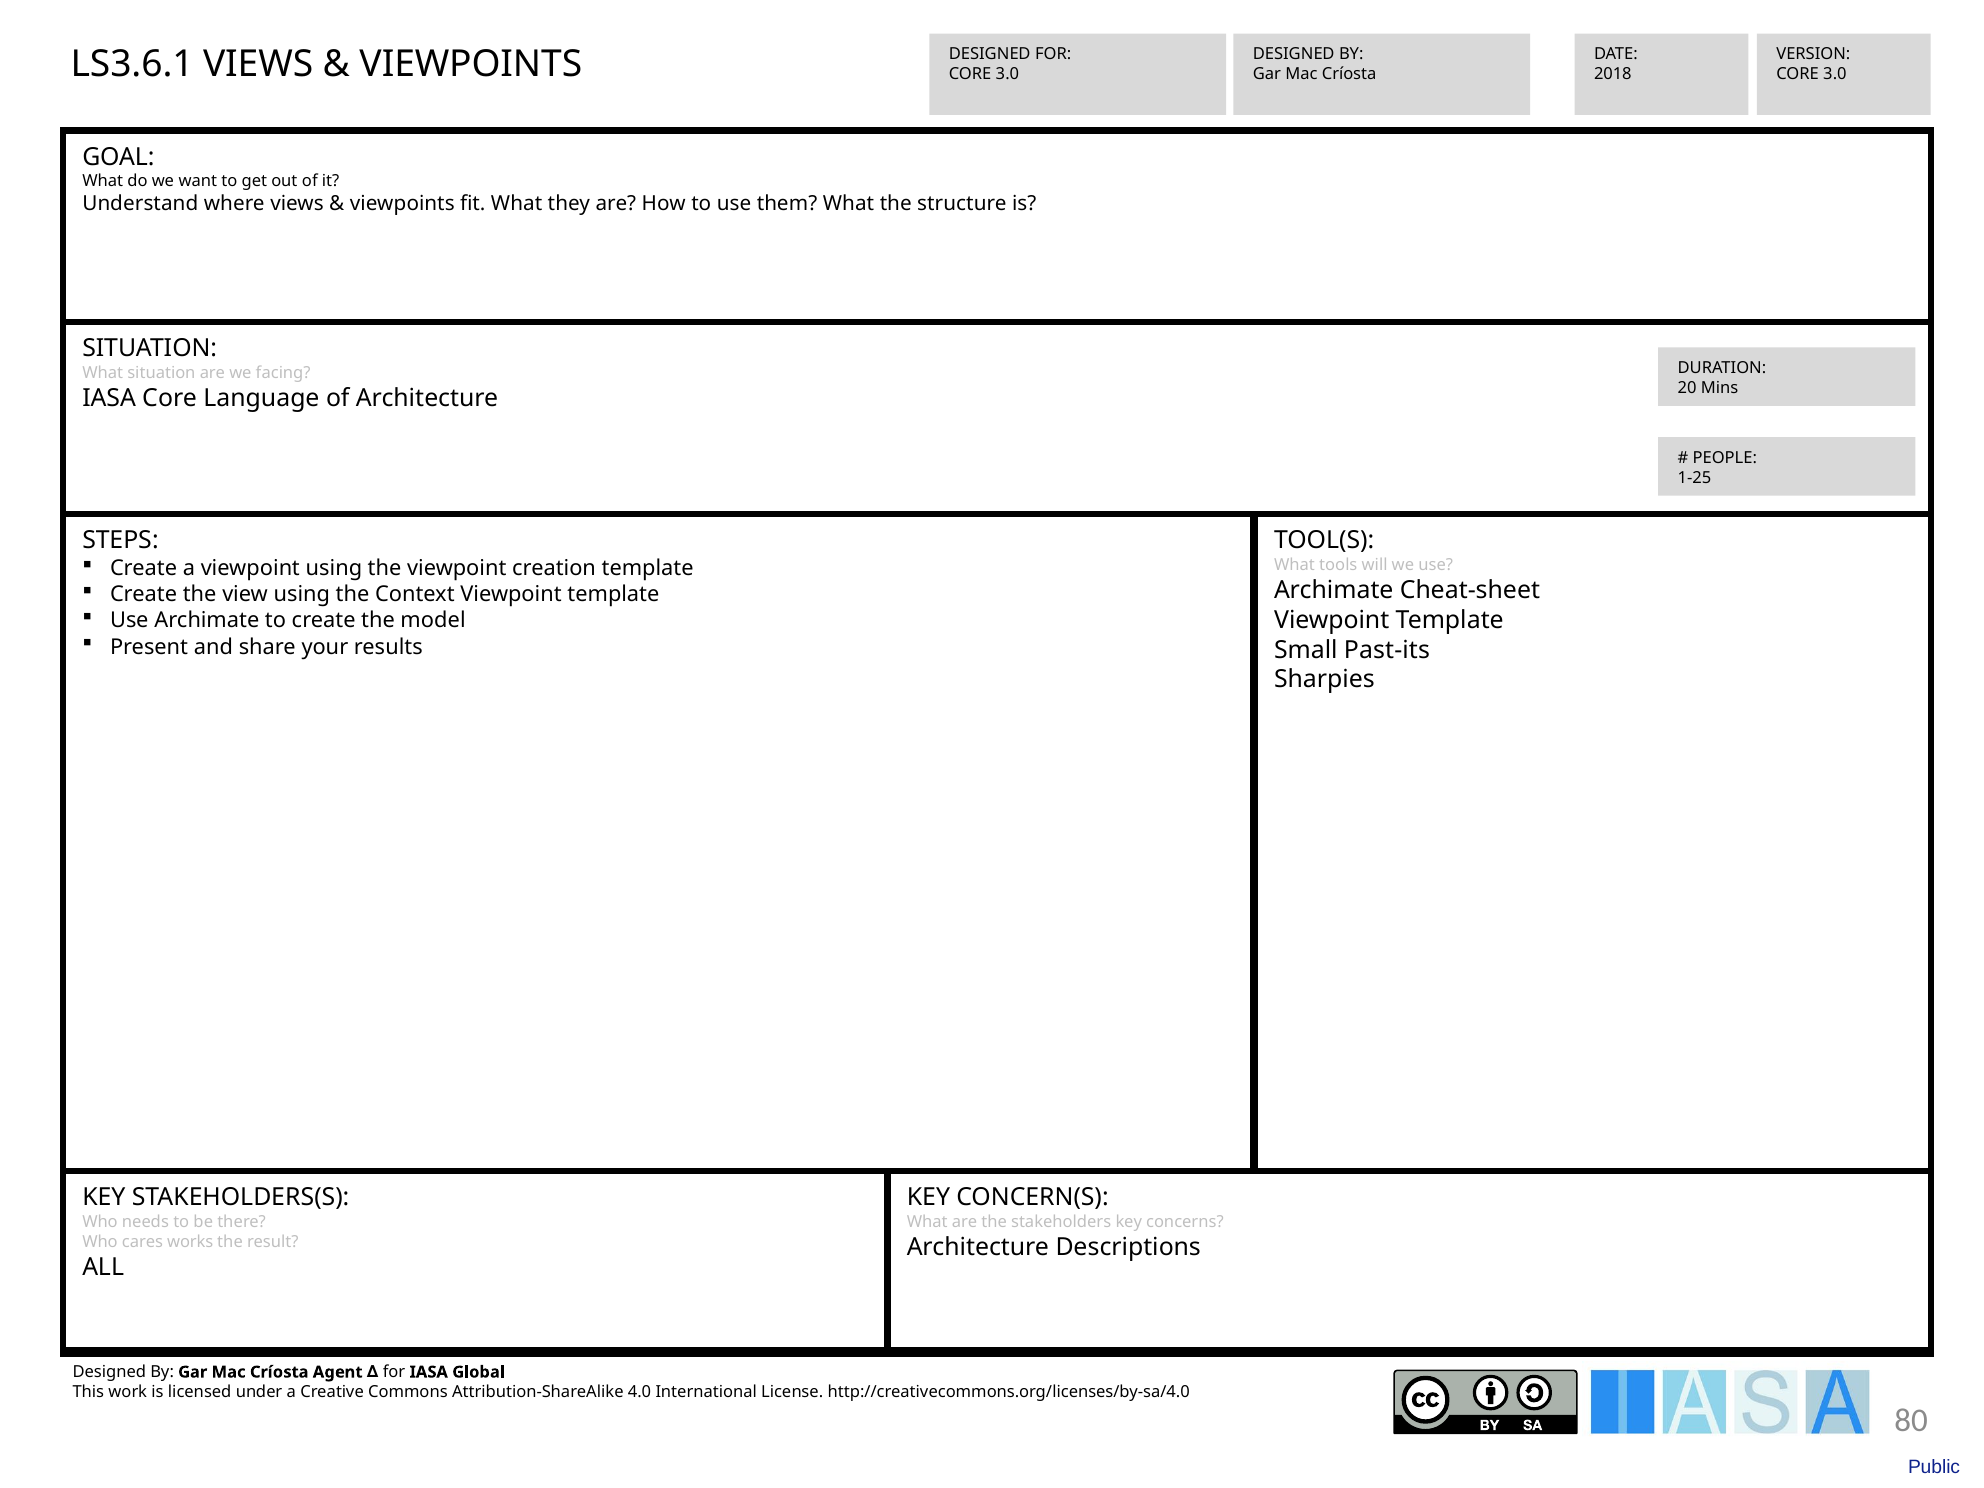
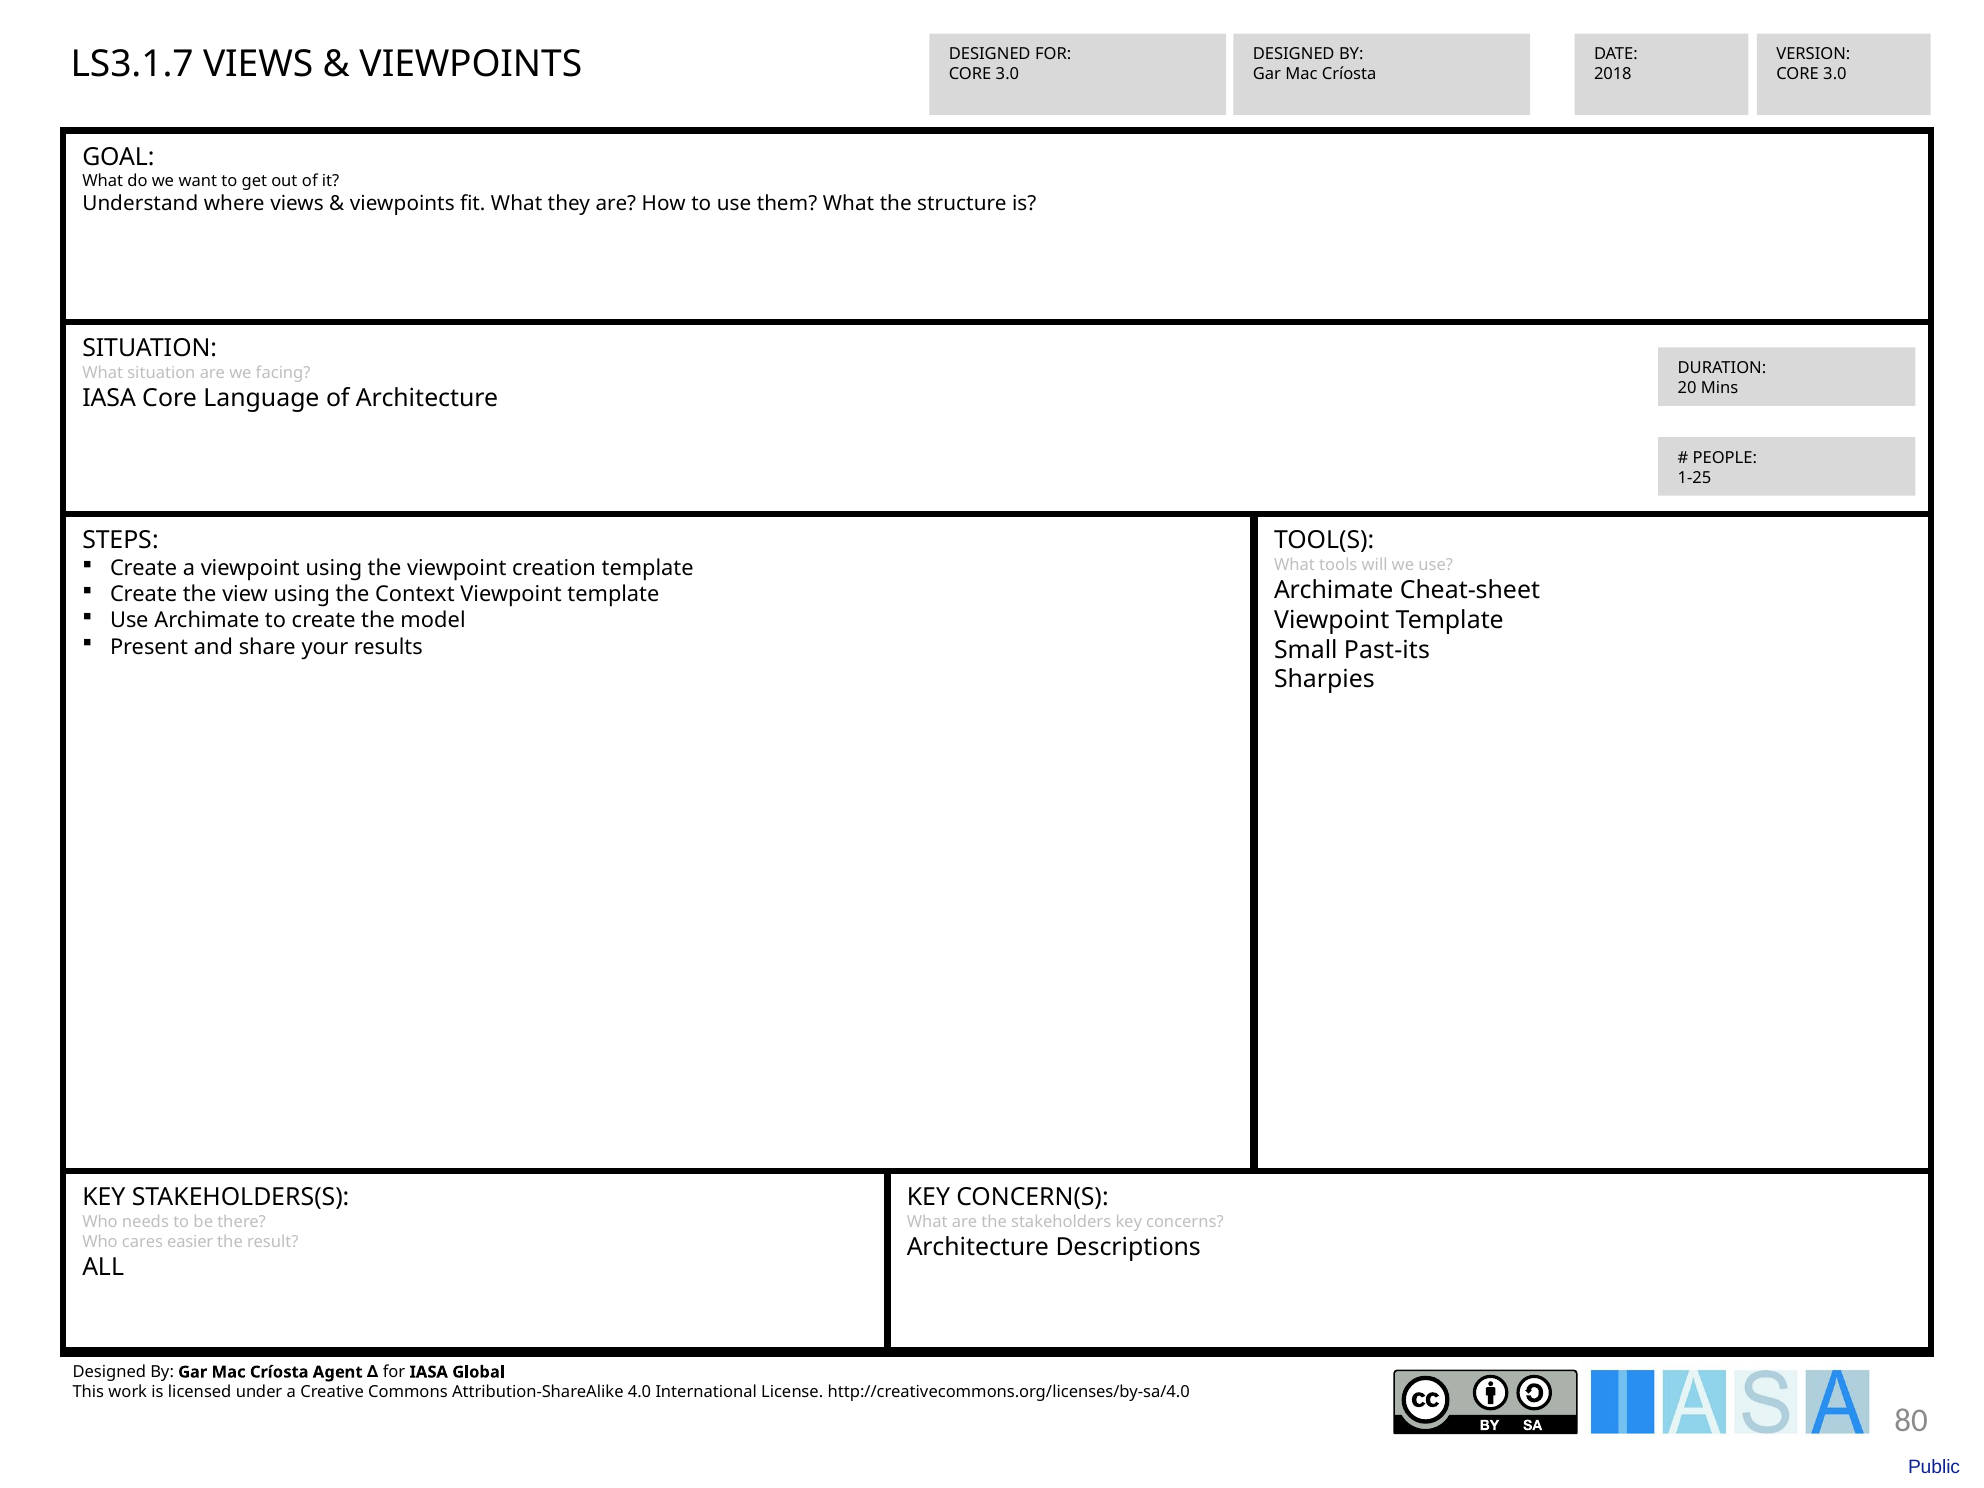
LS3.6.1: LS3.6.1 -> LS3.1.7
works: works -> easier
